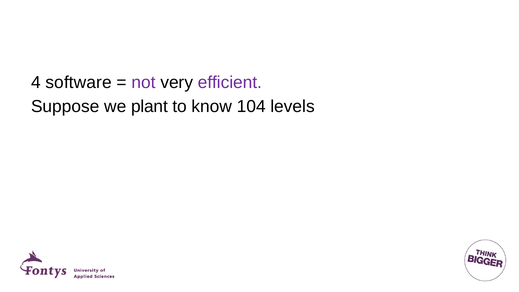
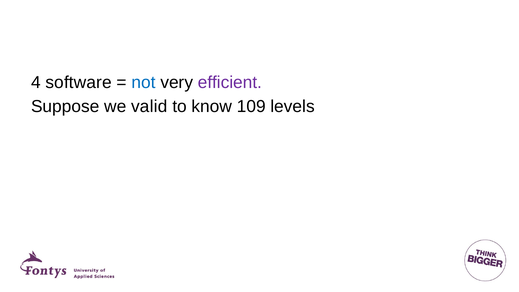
not colour: purple -> blue
plant: plant -> valid
104: 104 -> 109
